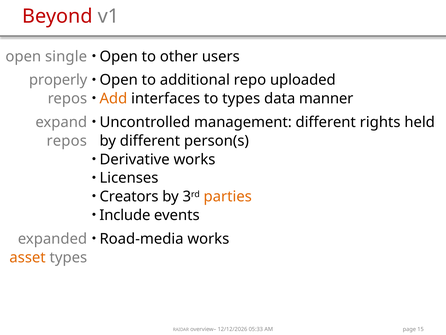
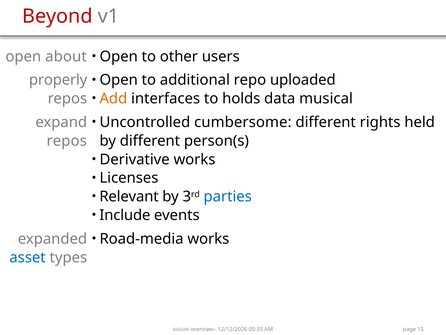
single: single -> about
to types: types -> holds
manner: manner -> musical
management: management -> cumbersome
Creators: Creators -> Relevant
parties colour: orange -> blue
asset colour: orange -> blue
